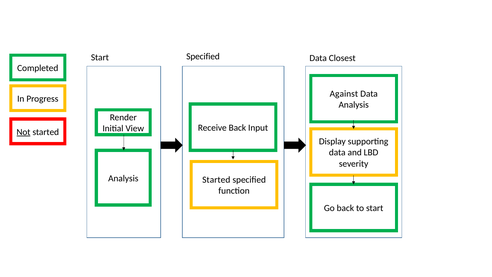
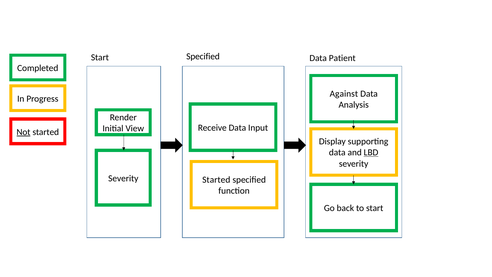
Closest: Closest -> Patient
Receive Back: Back -> Data
LBD underline: none -> present
Analysis at (123, 178): Analysis -> Severity
